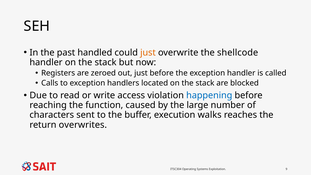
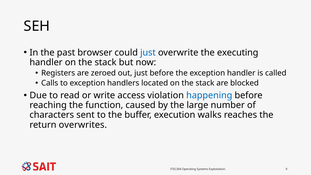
handled: handled -> browser
just at (148, 53) colour: orange -> blue
shellcode: shellcode -> executing
